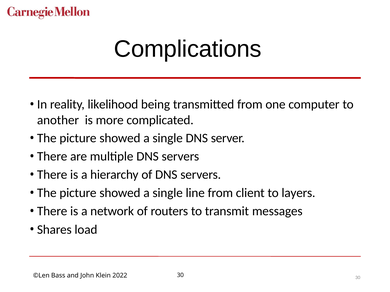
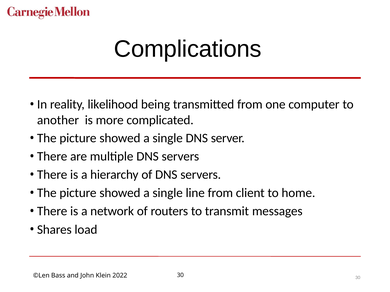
layers: layers -> home
